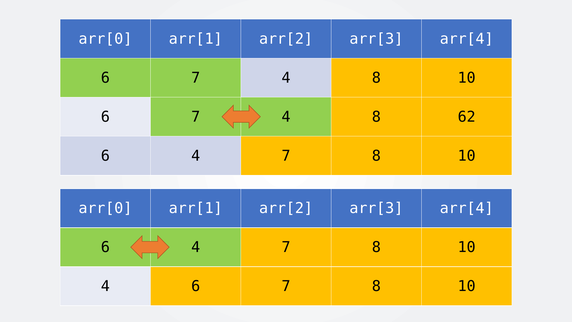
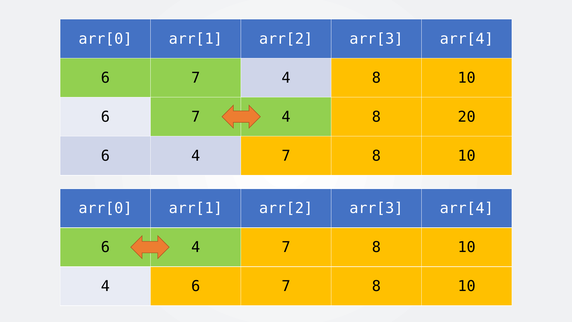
62: 62 -> 20
